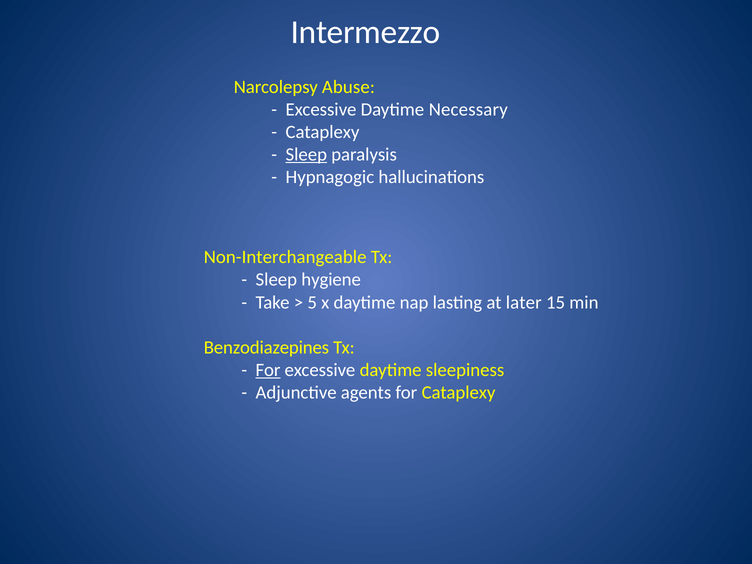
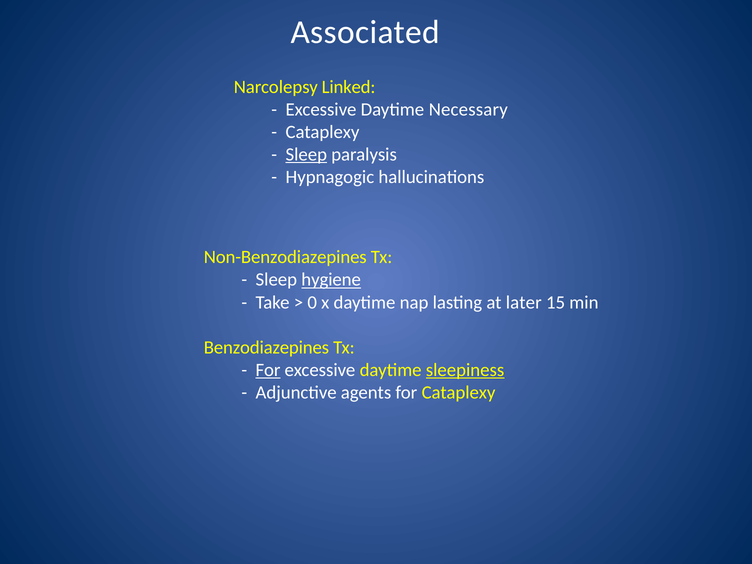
Intermezzo: Intermezzo -> Associated
Abuse: Abuse -> Linked
Non-Interchangeable: Non-Interchangeable -> Non-Benzodiazepines
hygiene underline: none -> present
5: 5 -> 0
sleepiness underline: none -> present
